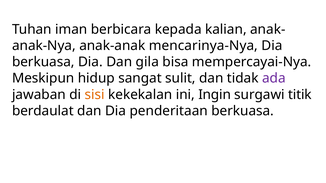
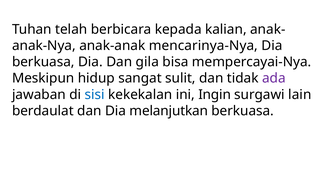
iman: iman -> telah
sisi colour: orange -> blue
titik: titik -> lain
penderitaan: penderitaan -> melanjutkan
